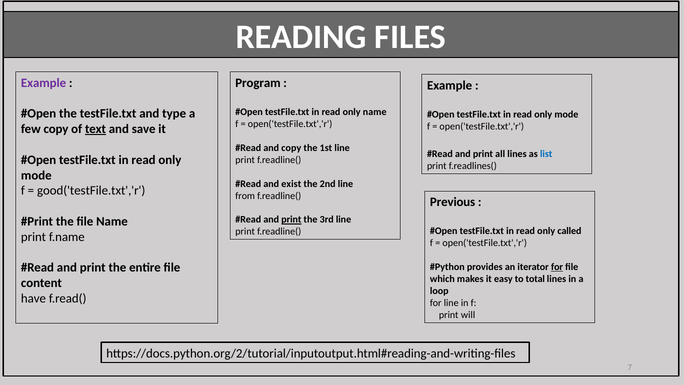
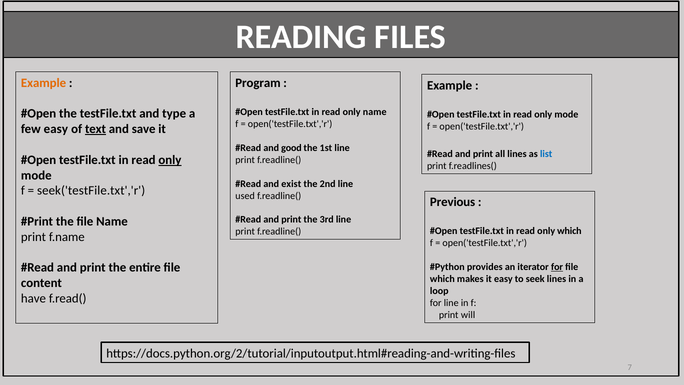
Example at (44, 83) colour: purple -> orange
few copy: copy -> easy
and copy: copy -> good
only at (170, 160) underline: none -> present
good('testFile.txt','r: good('testFile.txt','r -> seek('testFile.txt','r
from: from -> used
print at (291, 220) underline: present -> none
only called: called -> which
total: total -> seek
